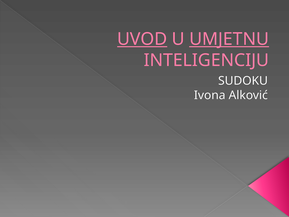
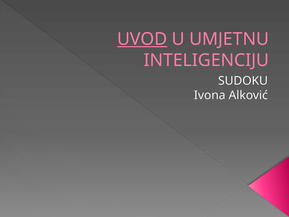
UMJETNU underline: present -> none
